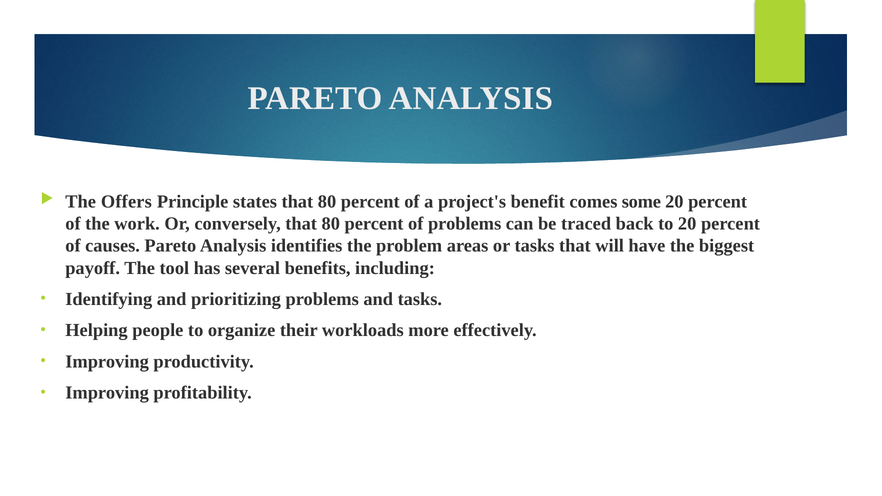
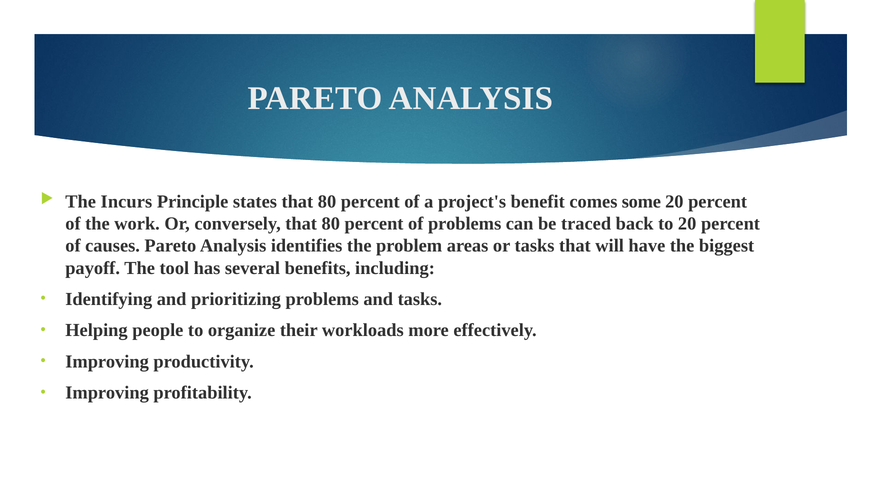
Offers: Offers -> Incurs
